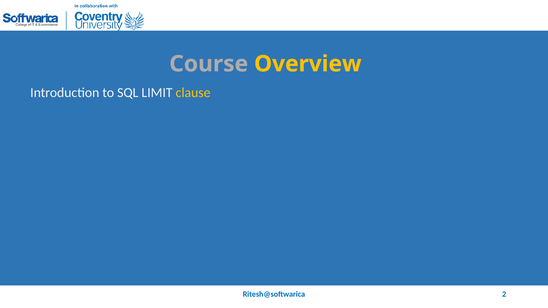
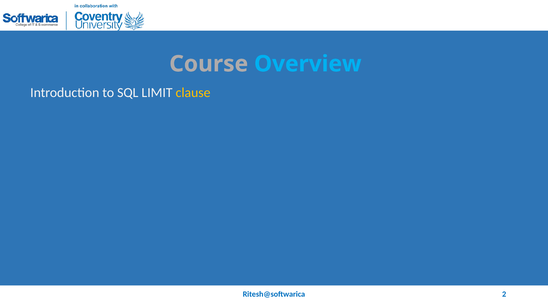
Overview colour: yellow -> light blue
